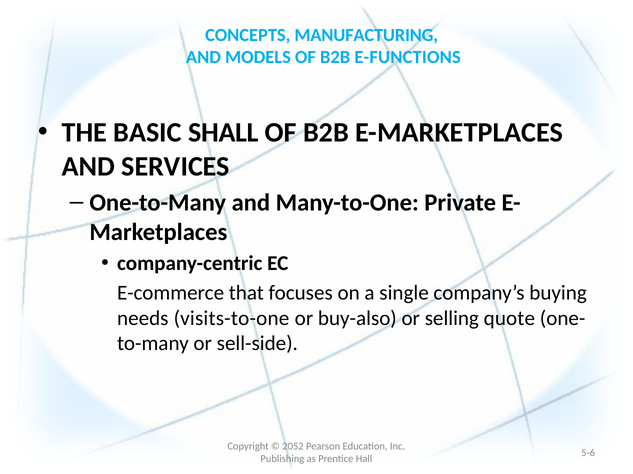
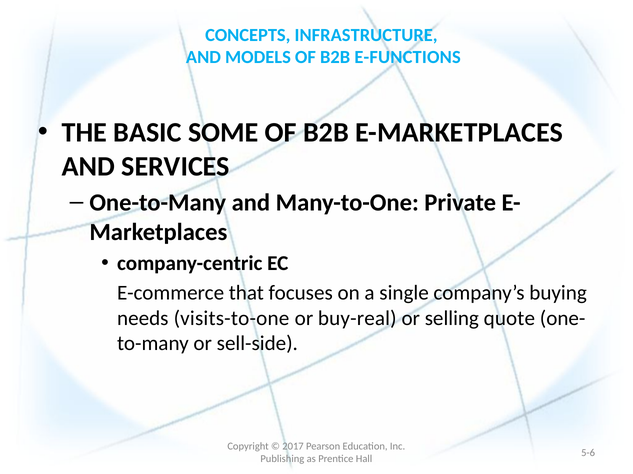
MANUFACTURING: MANUFACTURING -> INFRASTRUCTURE
SHALL: SHALL -> SOME
buy-also: buy-also -> buy-real
2052: 2052 -> 2017
